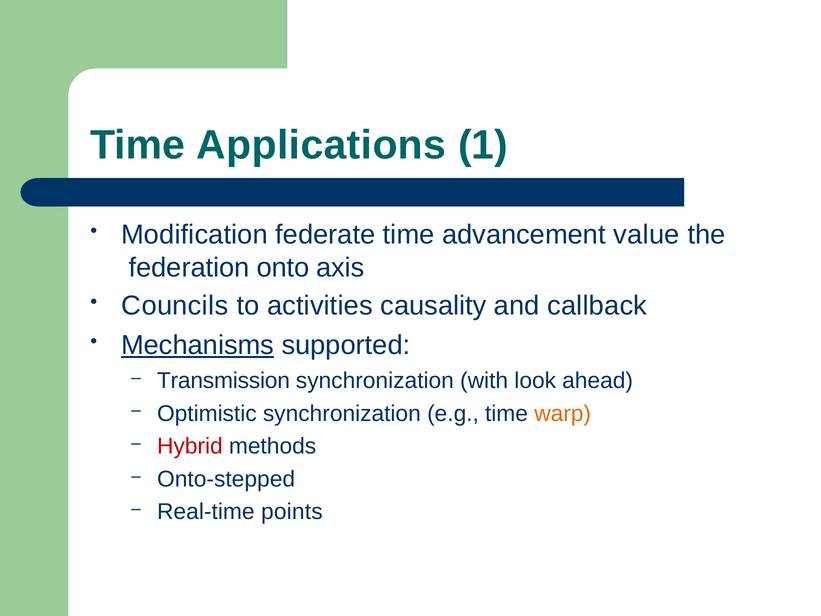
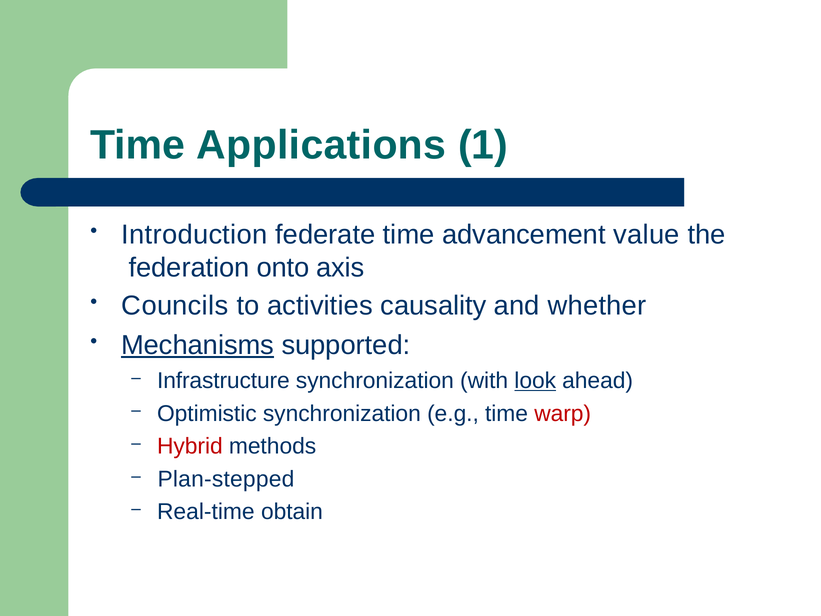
Modification: Modification -> Introduction
callback: callback -> whether
Transmission: Transmission -> Infrastructure
look underline: none -> present
warp colour: orange -> red
Onto-stepped: Onto-stepped -> Plan-stepped
points: points -> obtain
